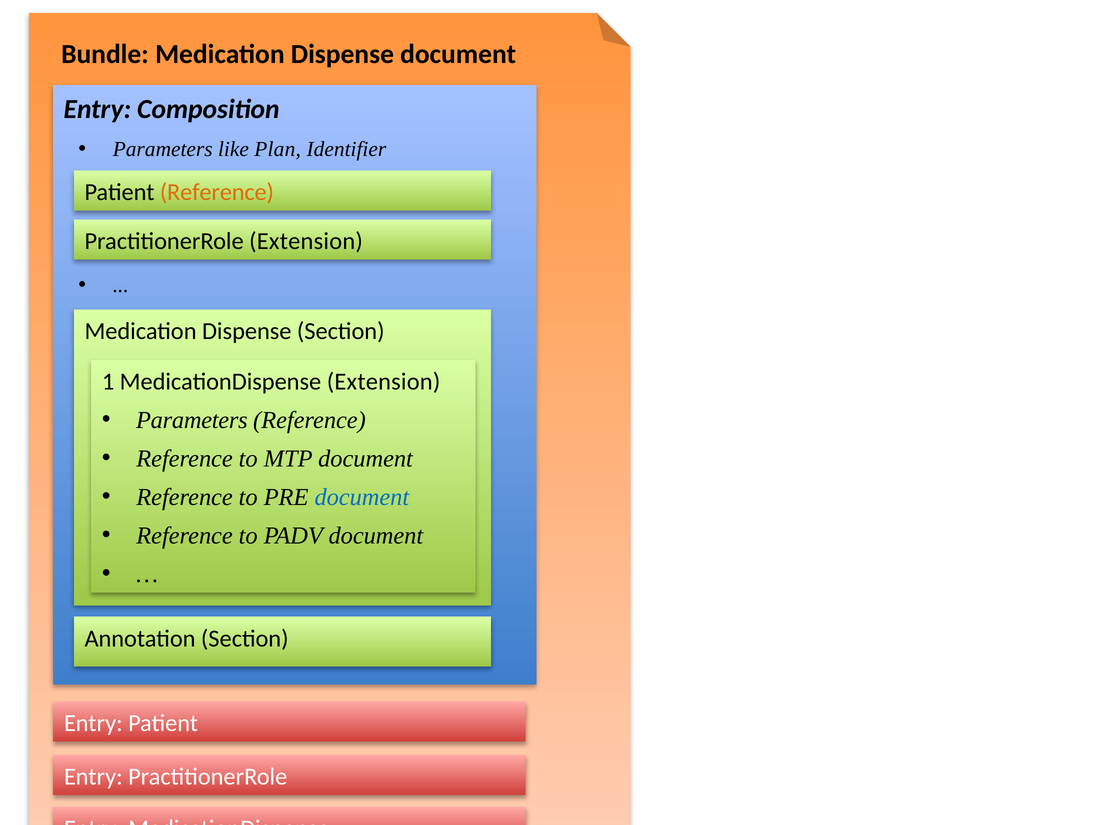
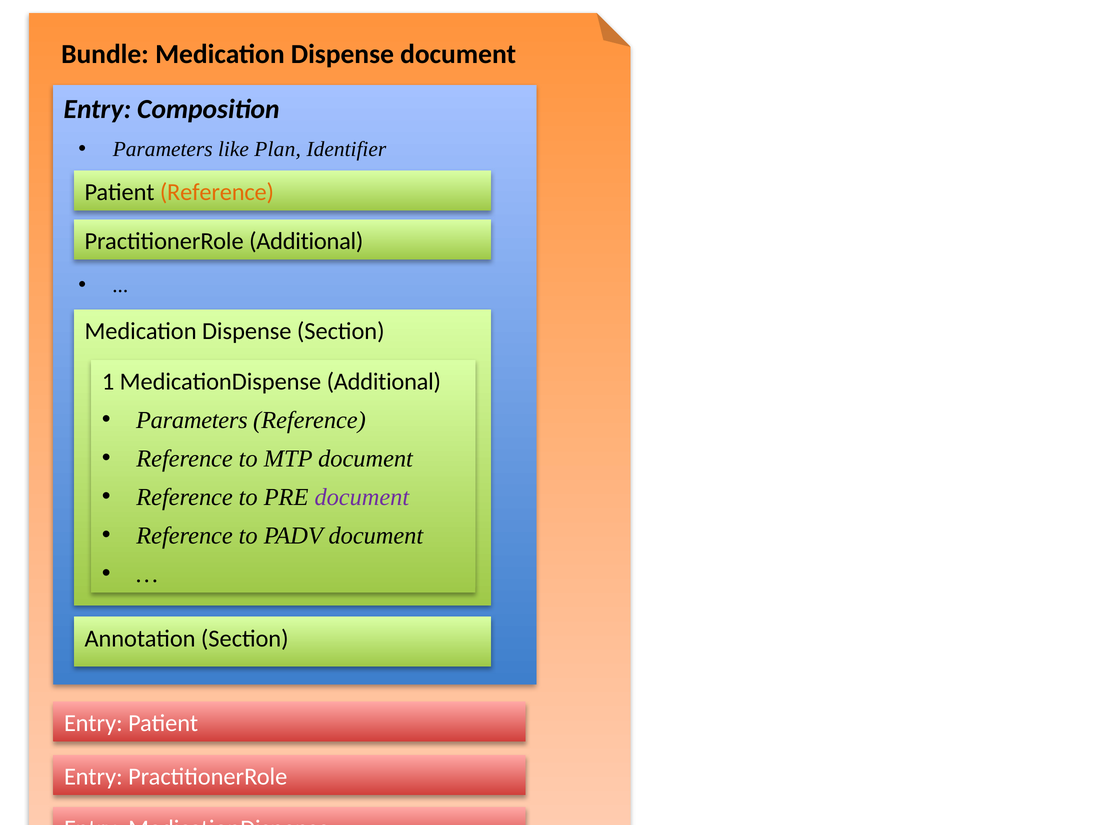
PractitionerRole Extension: Extension -> Additional
MedicationDispense Extension: Extension -> Additional
document at (362, 497) colour: blue -> purple
